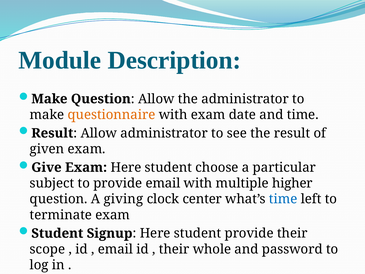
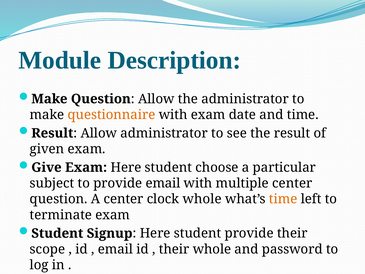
multiple higher: higher -> center
A giving: giving -> center
clock center: center -> whole
time at (283, 199) colour: blue -> orange
